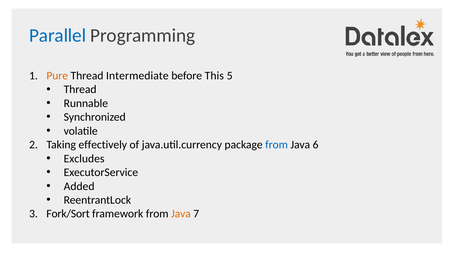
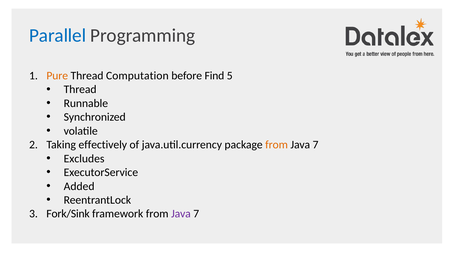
Intermediate: Intermediate -> Computation
This: This -> Find
from at (277, 145) colour: blue -> orange
6 at (316, 145): 6 -> 7
Fork/Sort: Fork/Sort -> Fork/Sink
Java at (181, 214) colour: orange -> purple
